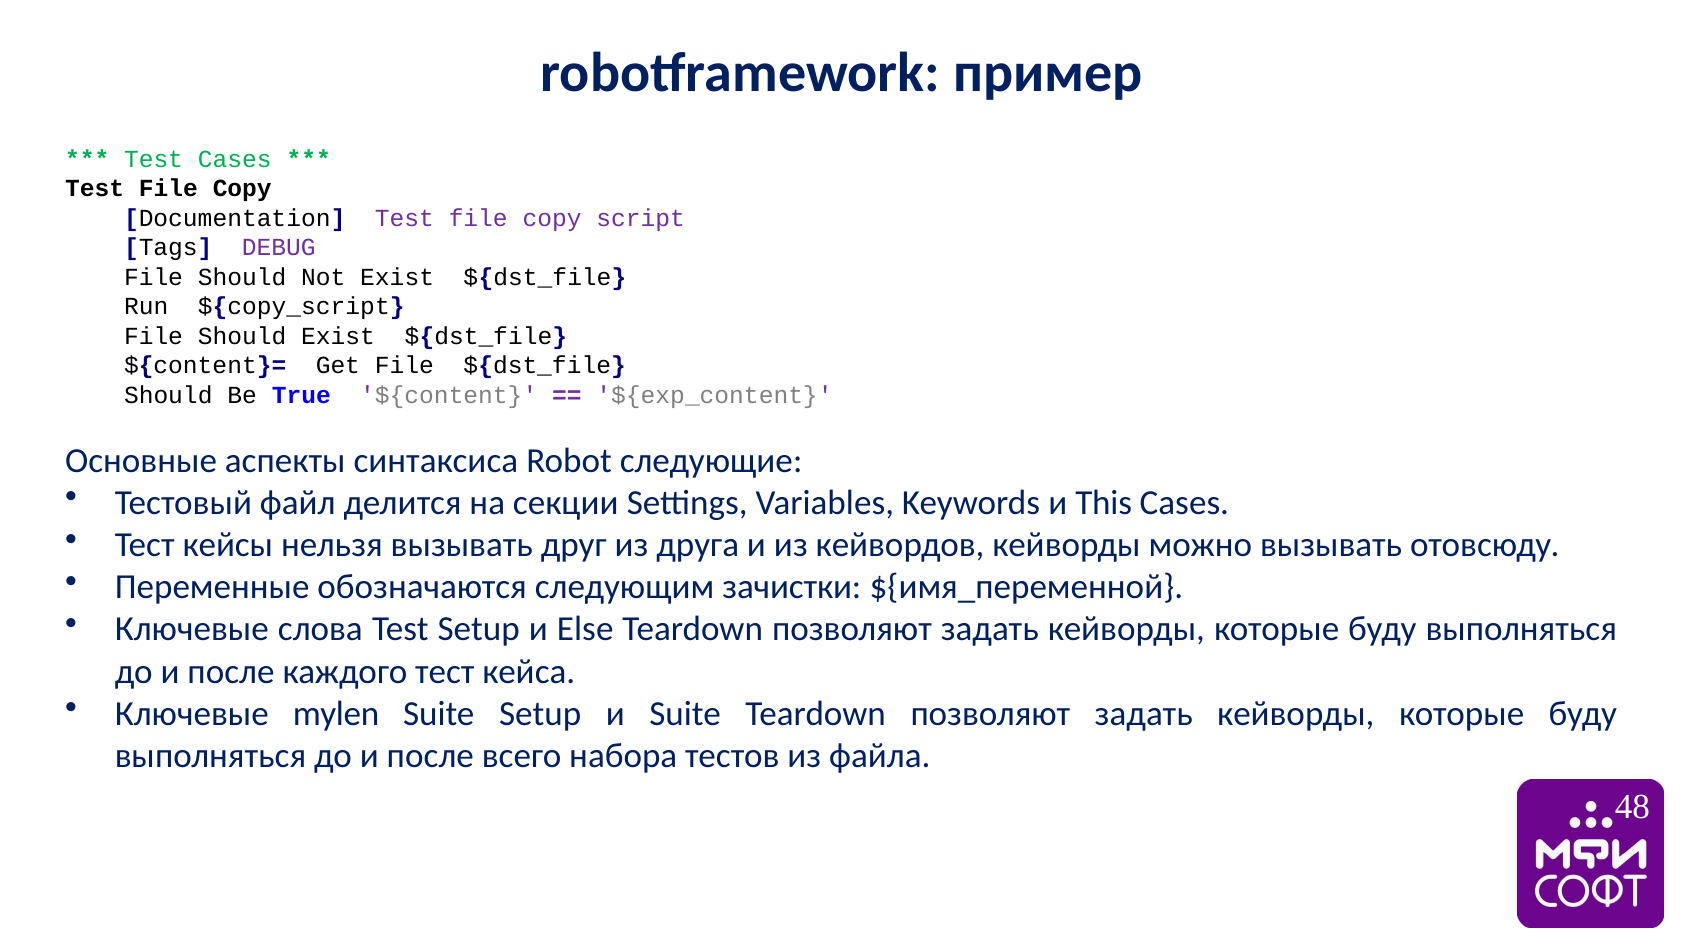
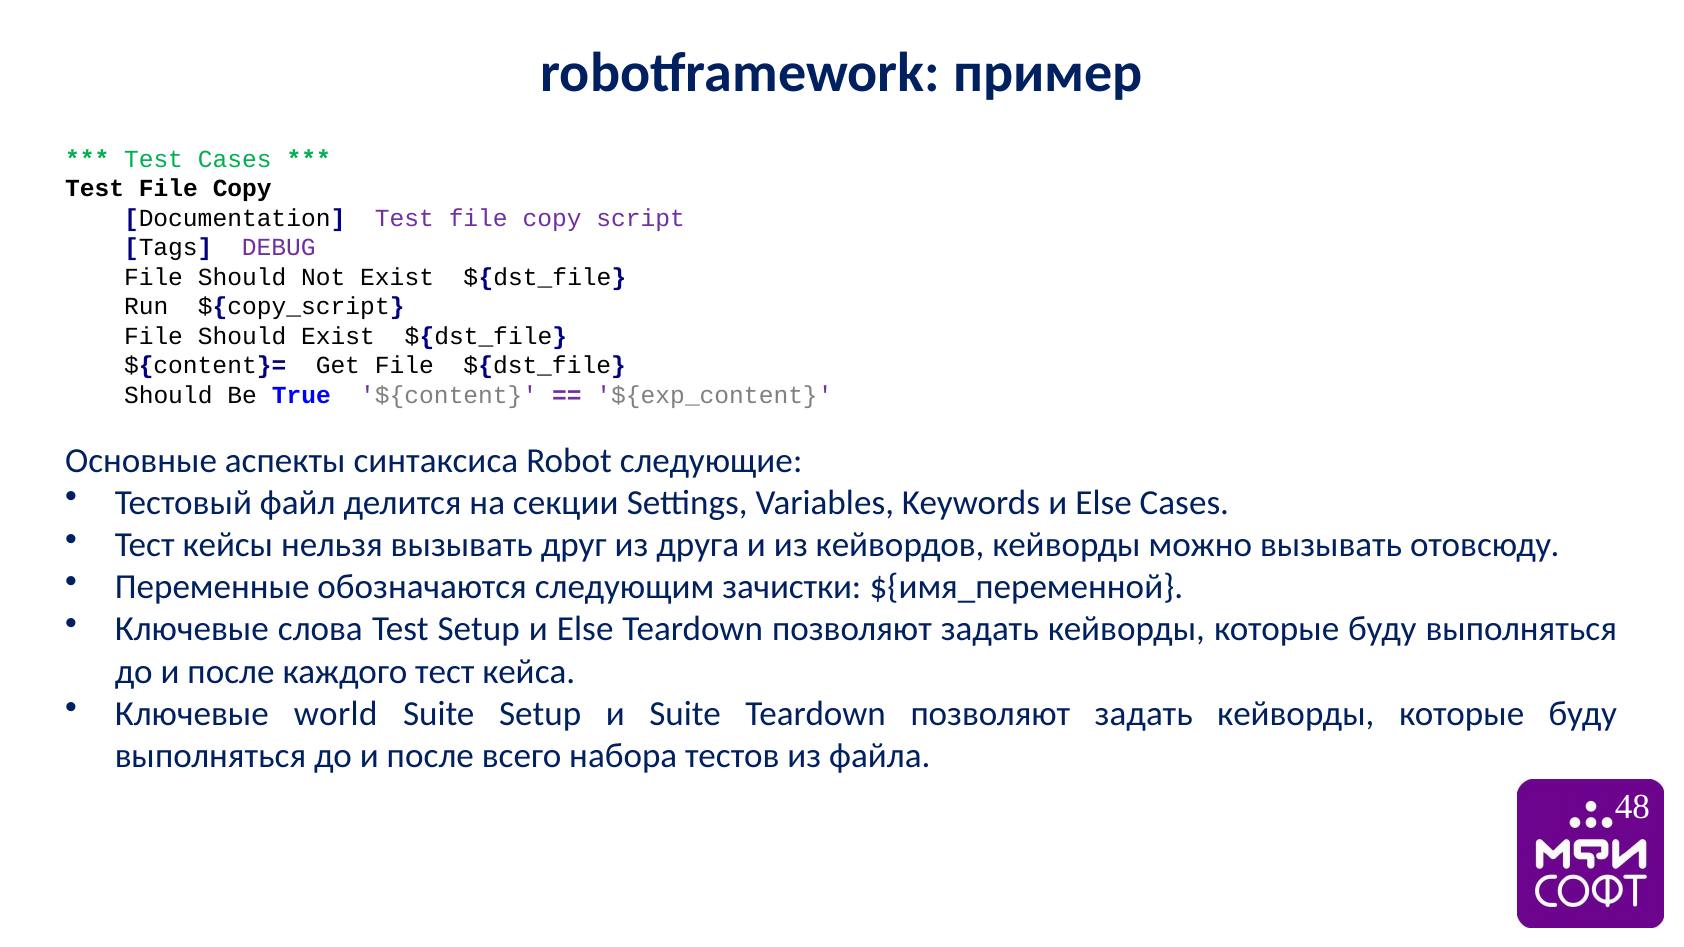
Keywords и This: This -> Else
mylen: mylen -> world
